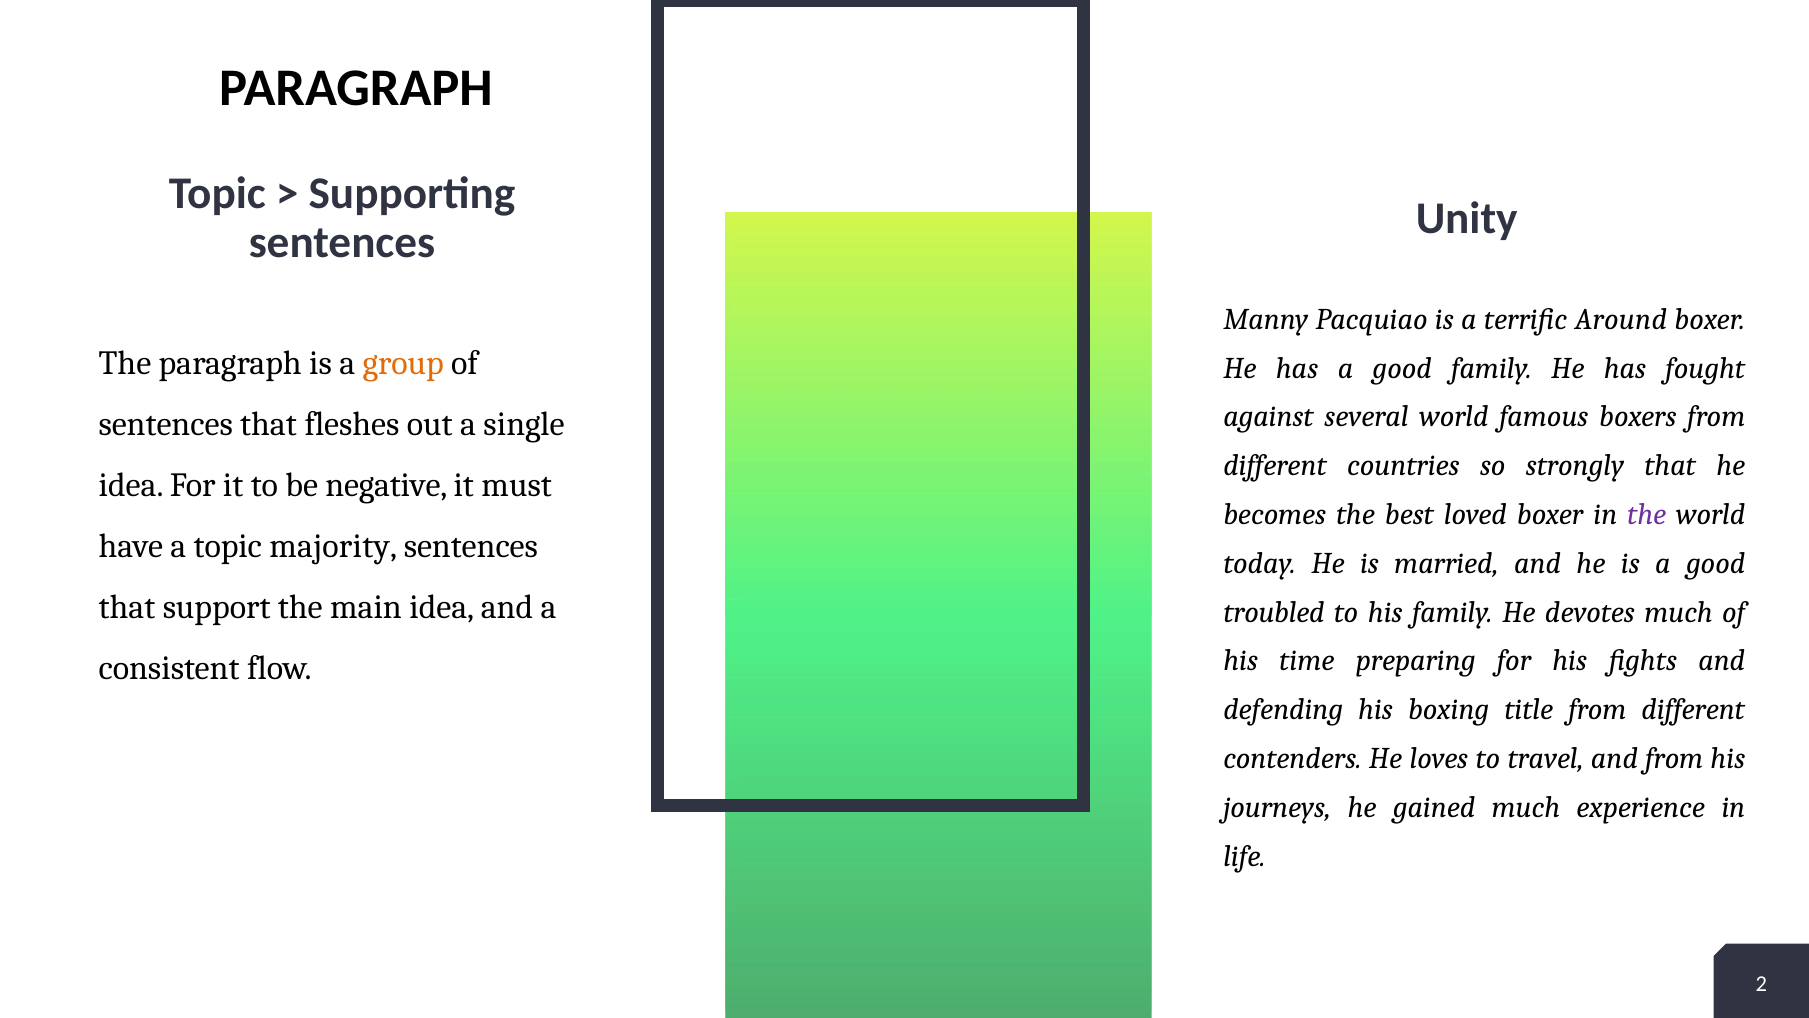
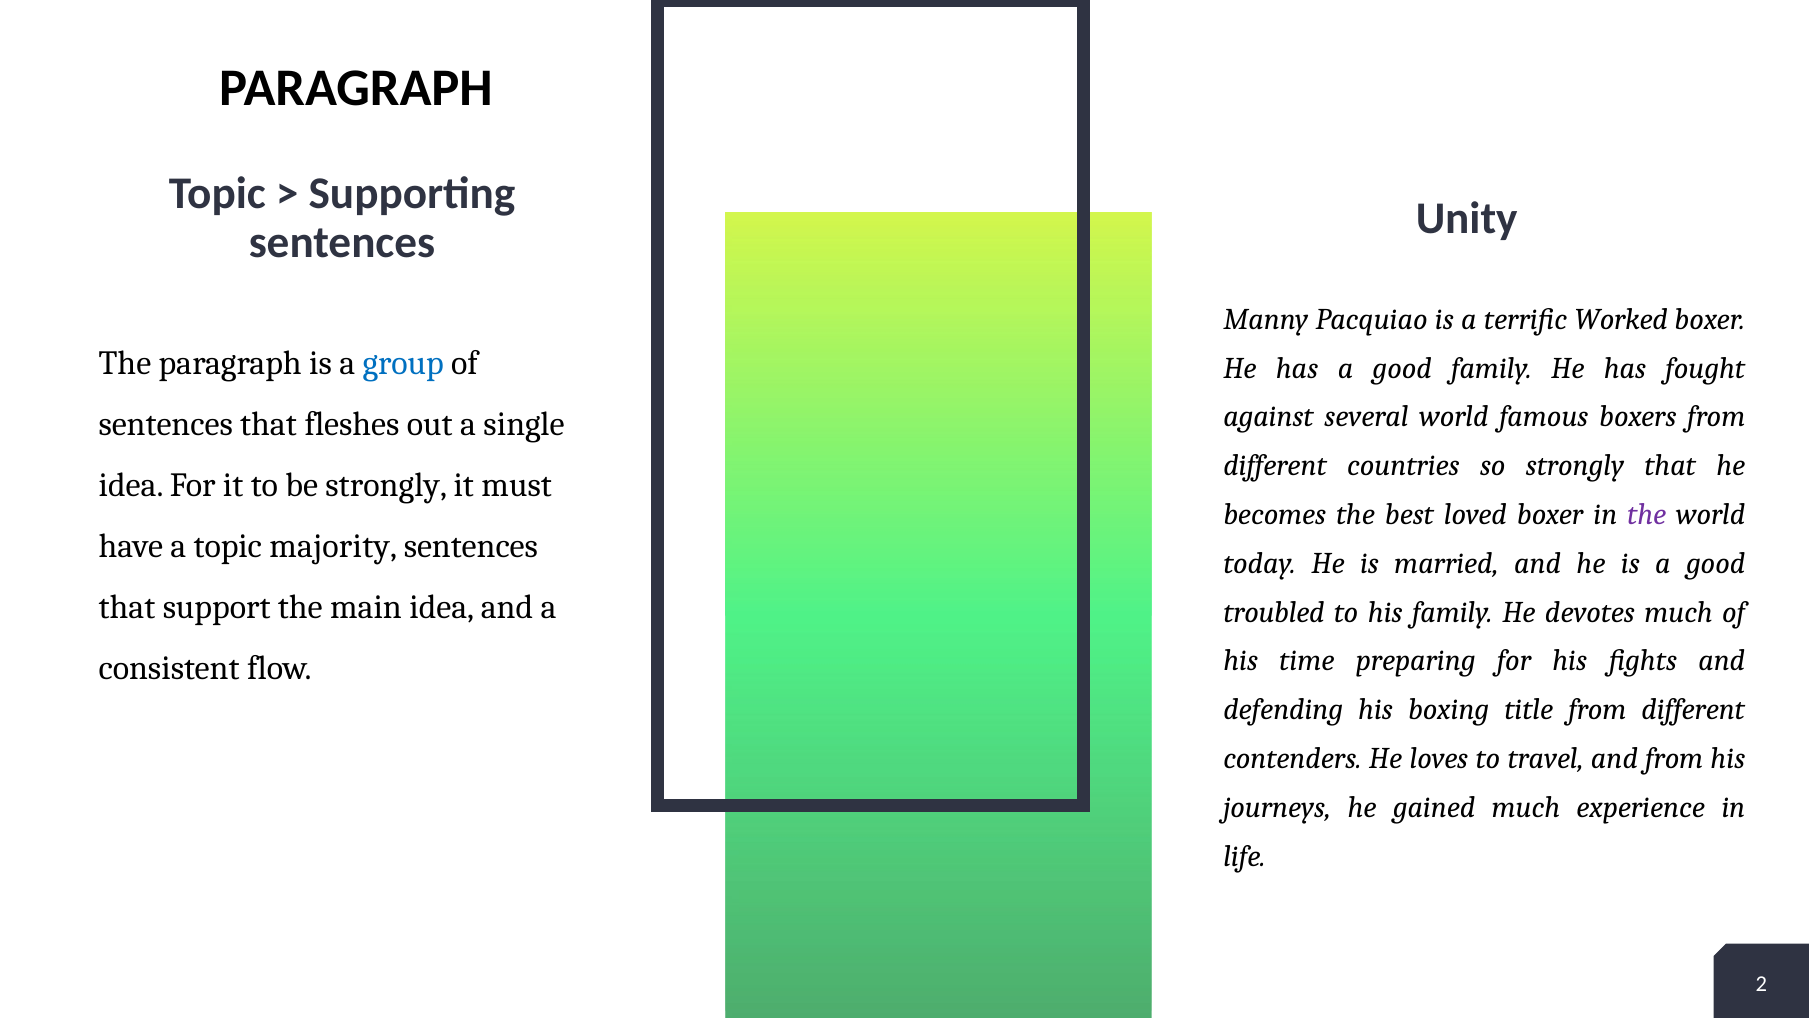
Around: Around -> Worked
group colour: orange -> blue
be negative: negative -> strongly
